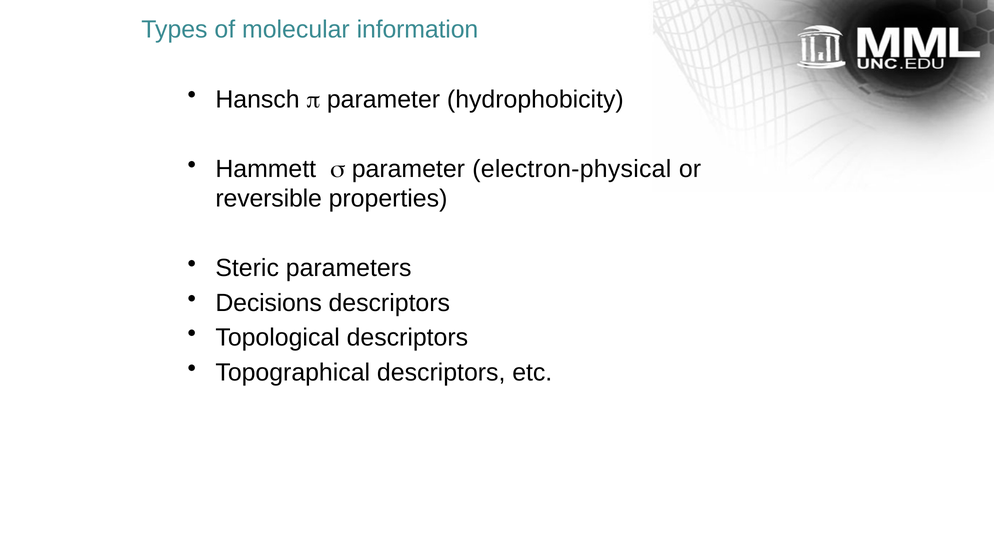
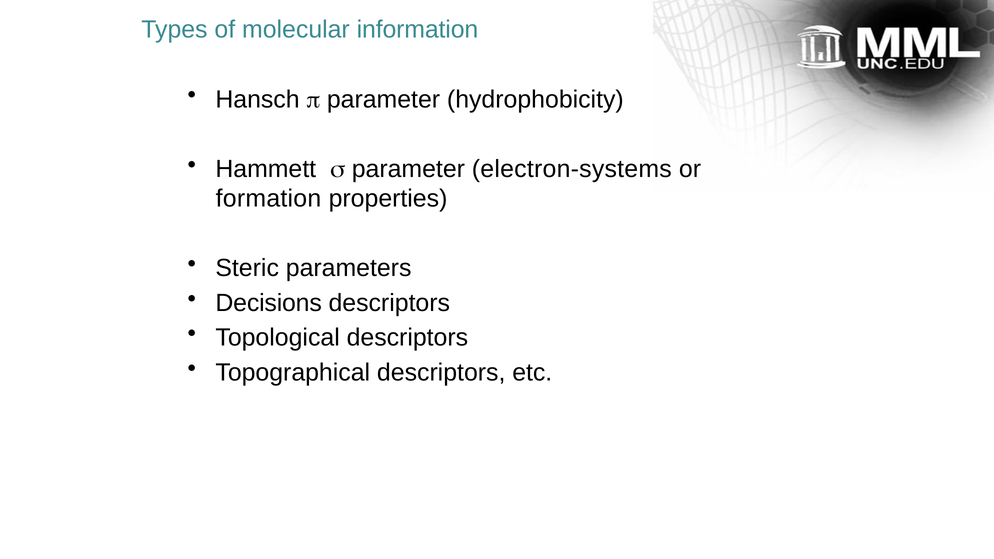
electron-physical: electron-physical -> electron-systems
reversible: reversible -> formation
